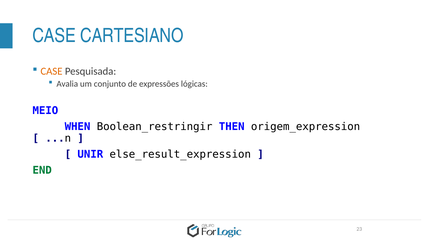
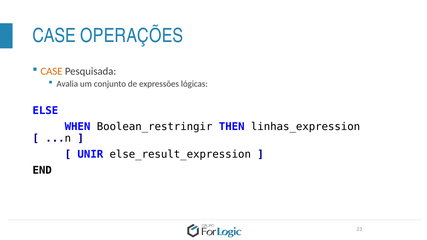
CARTESIANO: CARTESIANO -> OPERAÇÕES
MEIO: MEIO -> ELSE
origem_expression: origem_expression -> linhas_expression
END colour: green -> black
